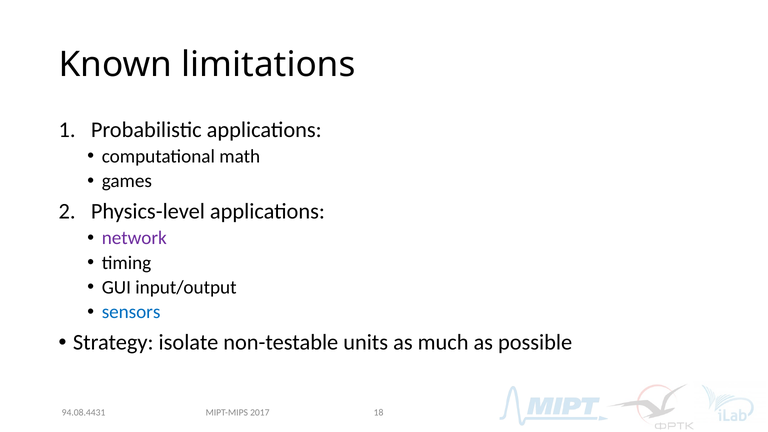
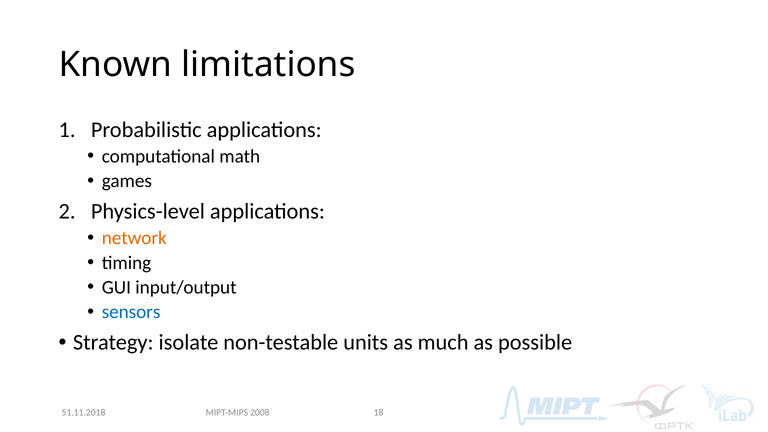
network colour: purple -> orange
2017: 2017 -> 2008
94.08.4431: 94.08.4431 -> 51.11.2018
